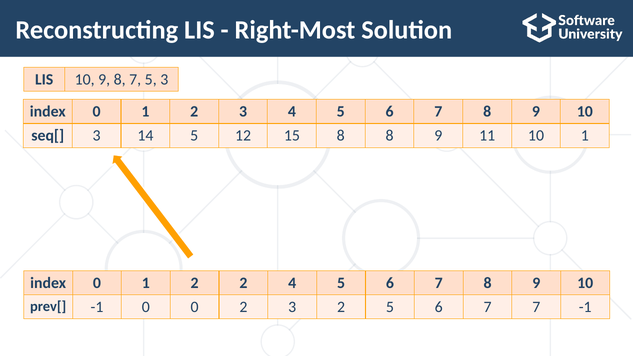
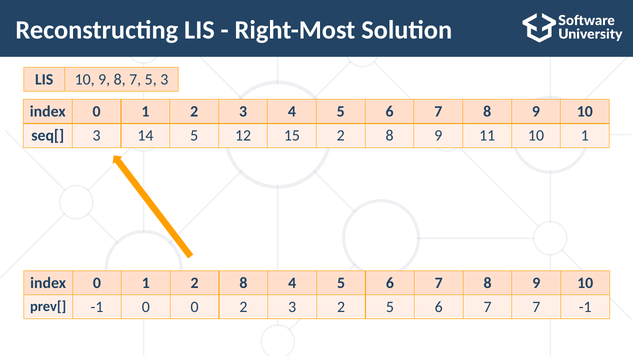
15 8: 8 -> 2
1 2 2: 2 -> 8
